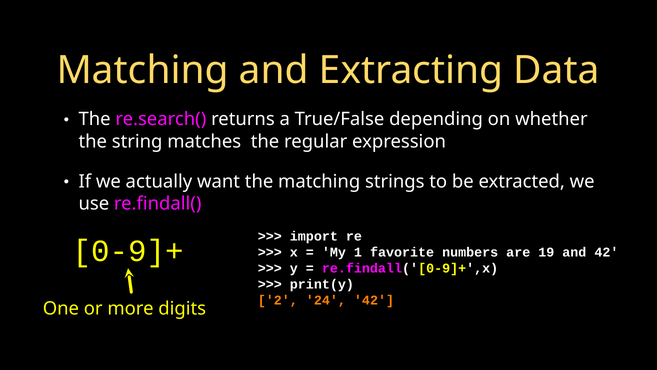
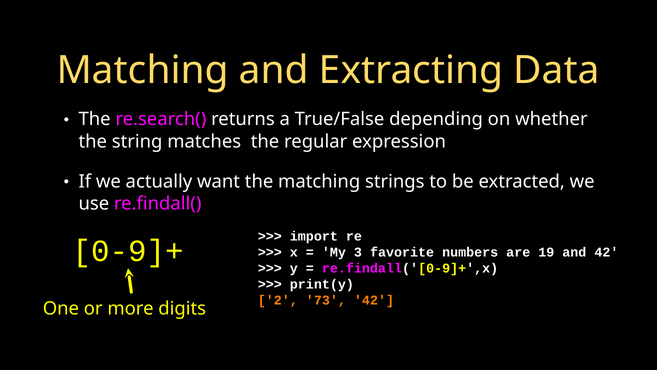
1: 1 -> 3
24: 24 -> 73
